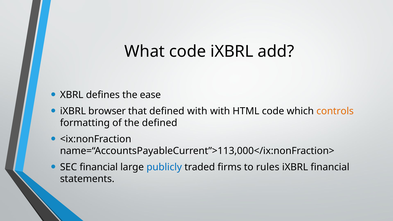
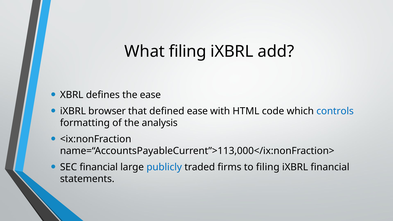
What code: code -> filing
defined with: with -> ease
controls colour: orange -> blue
the defined: defined -> analysis
to rules: rules -> filing
